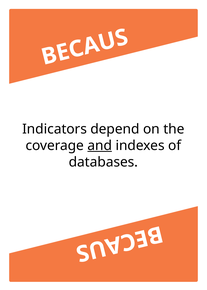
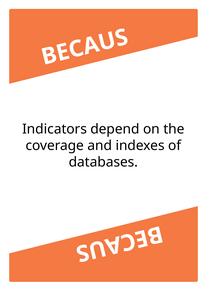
and underline: present -> none
